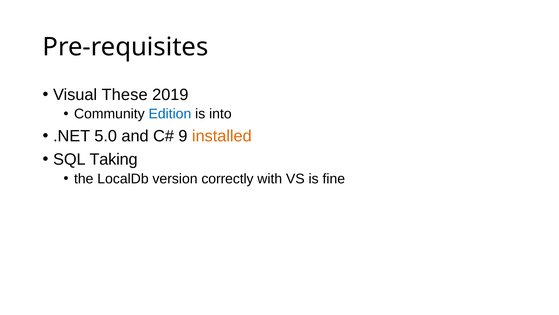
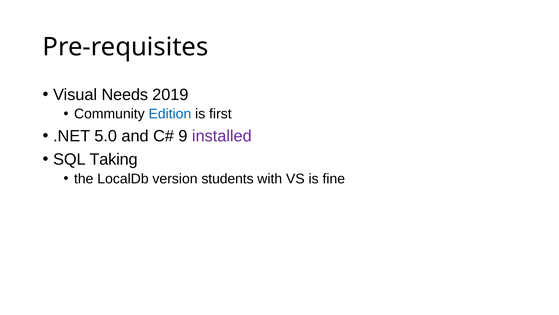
These: These -> Needs
into: into -> first
installed colour: orange -> purple
correctly: correctly -> students
